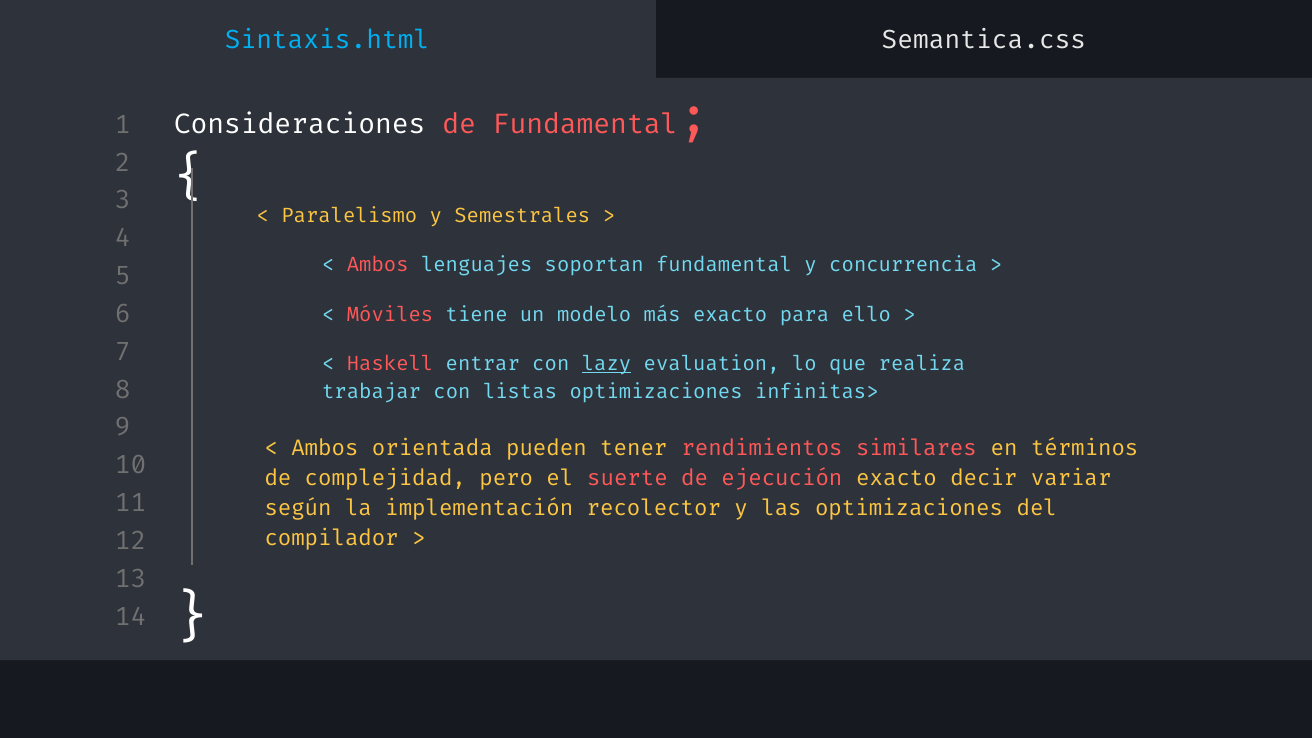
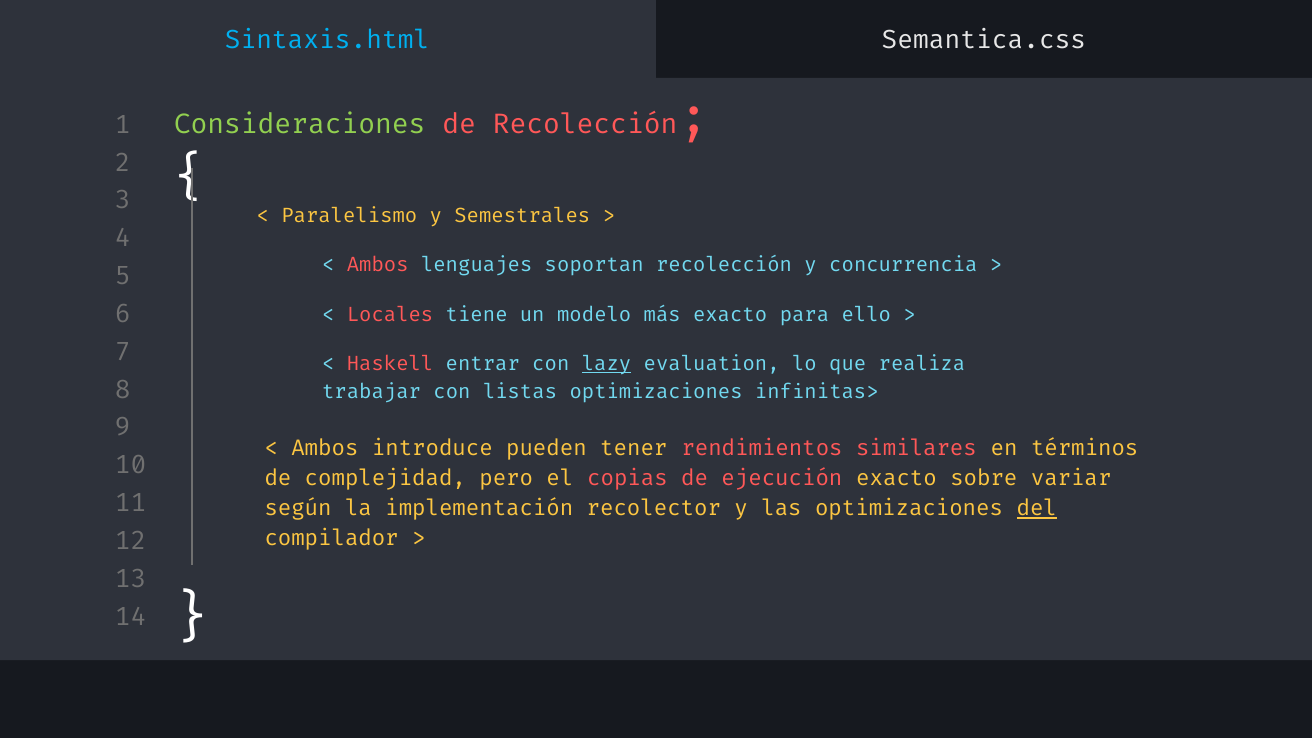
Consideraciones colour: white -> light green
de Fundamental: Fundamental -> Recolección
soportan fundamental: fundamental -> recolección
Móviles: Móviles -> Locales
orientada: orientada -> introduce
suerte: suerte -> copias
decir: decir -> sobre
del underline: none -> present
